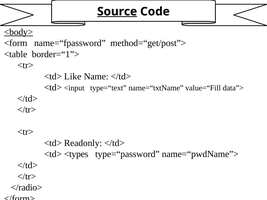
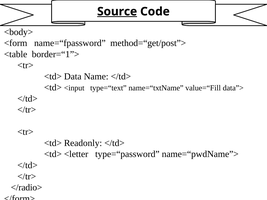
<body> underline: present -> none
Like: Like -> Data
<types: <types -> <letter
